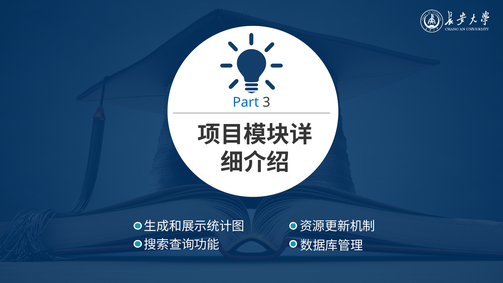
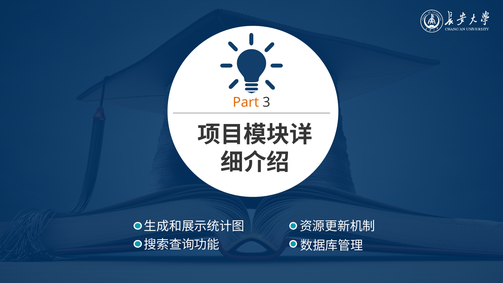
Part colour: blue -> orange
